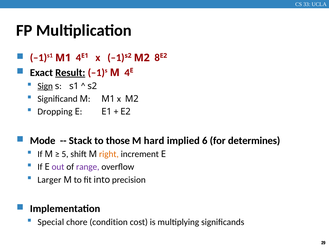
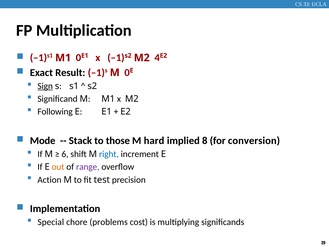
M1 4: 4 -> 0
8: 8 -> 4
Result underline: present -> none
M 4: 4 -> 0
Dropping: Dropping -> Following
6: 6 -> 8
determines: determines -> conversion
5: 5 -> 6
right colour: orange -> blue
out colour: purple -> orange
Larger: Larger -> Action
into: into -> test
condition: condition -> problems
